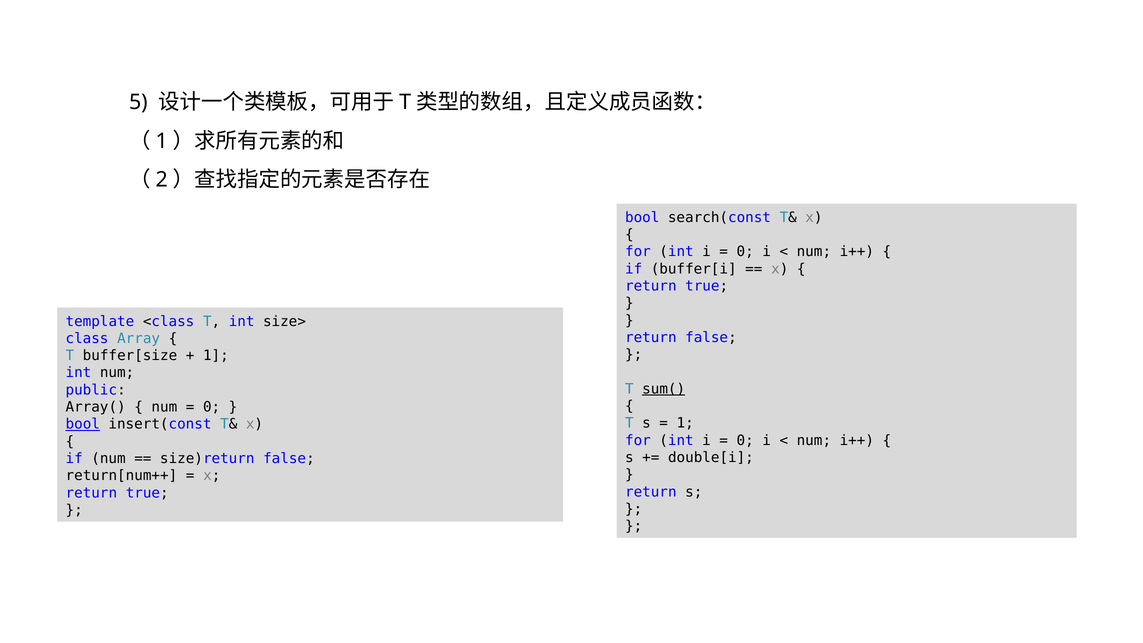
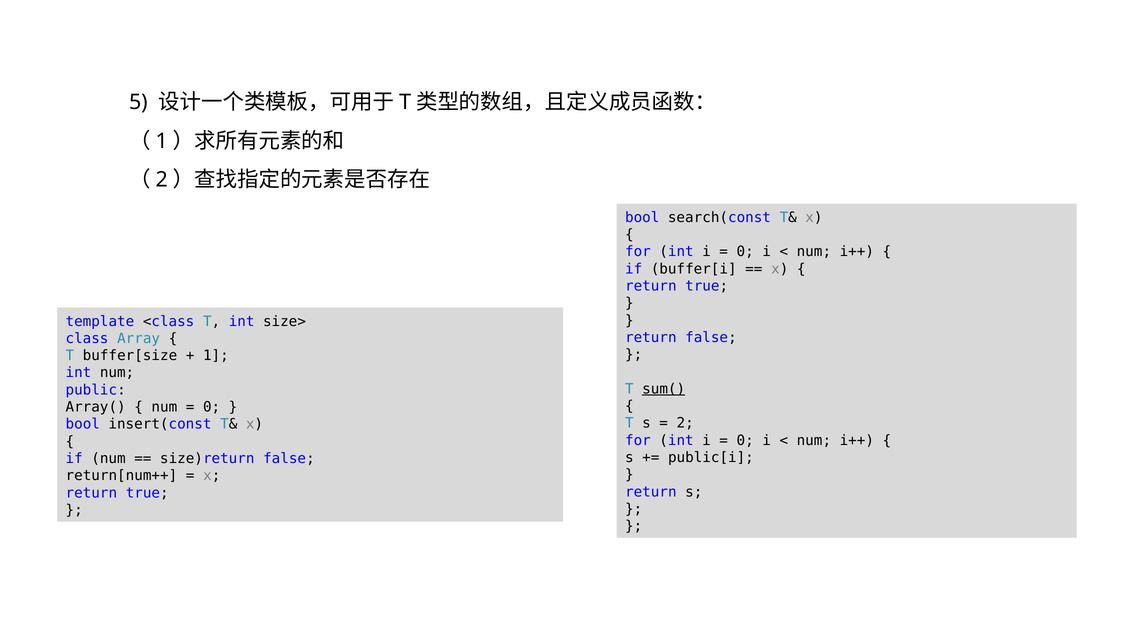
1 at (685, 423): 1 -> 2
bool at (83, 424) underline: present -> none
double[i: double[i -> public[i
